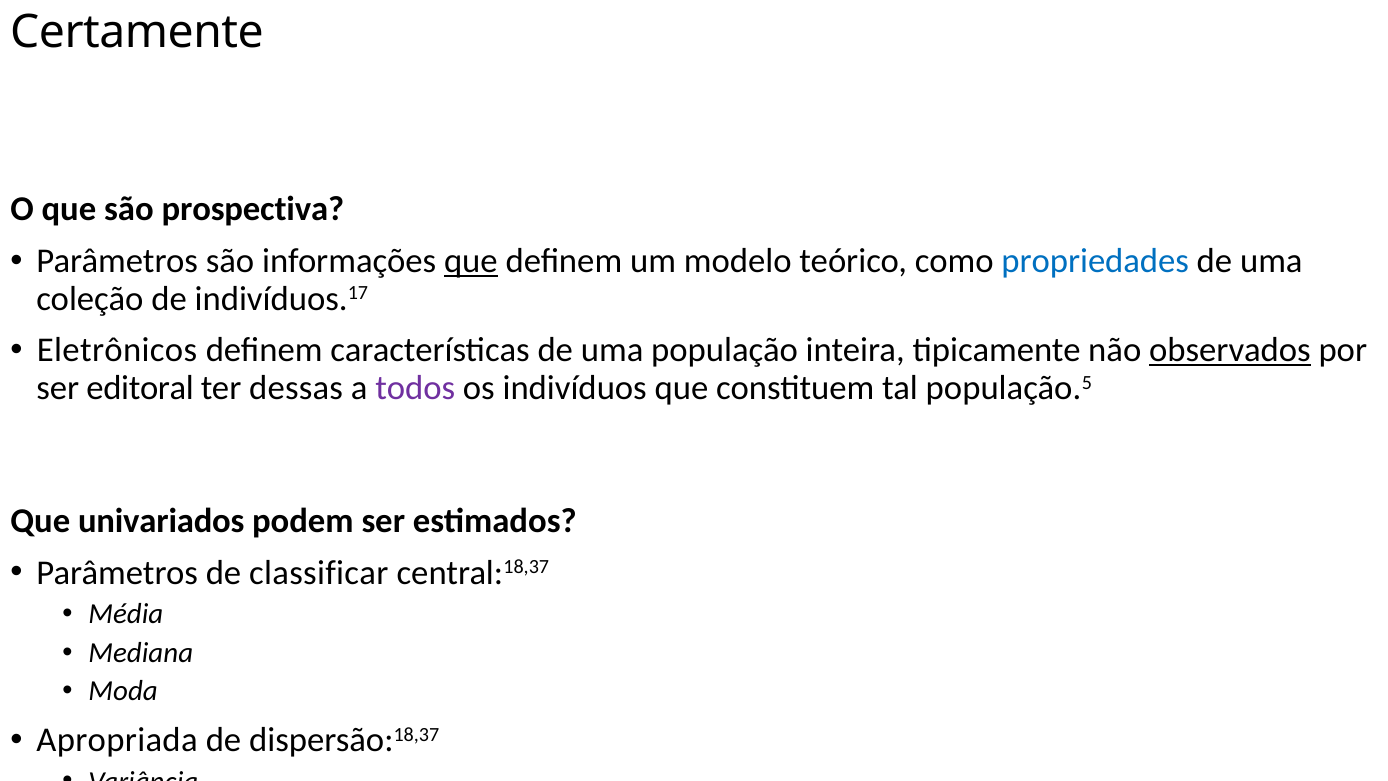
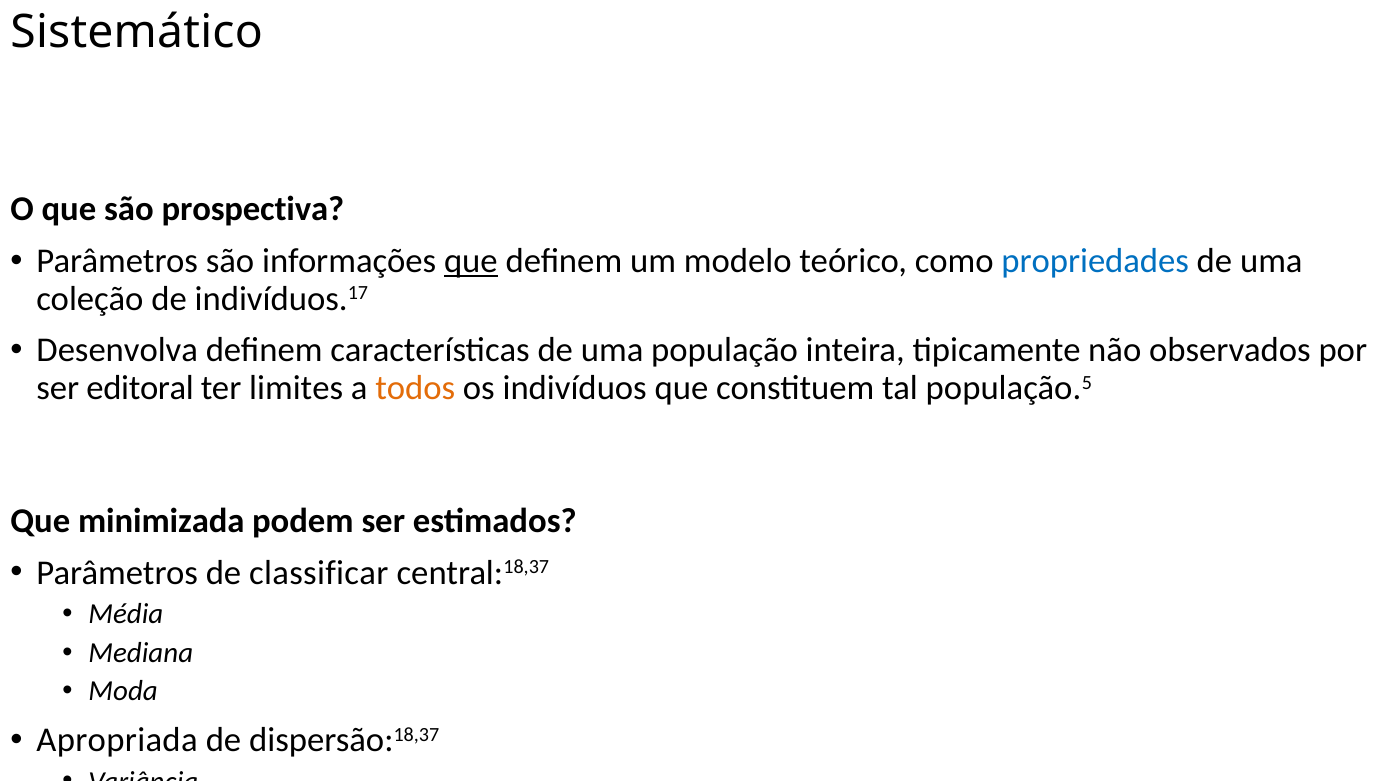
Certamente: Certamente -> Sistemático
Eletrônicos: Eletrônicos -> Desenvolva
observados underline: present -> none
dessas: dessas -> limites
todos colour: purple -> orange
univariados: univariados -> minimizada
